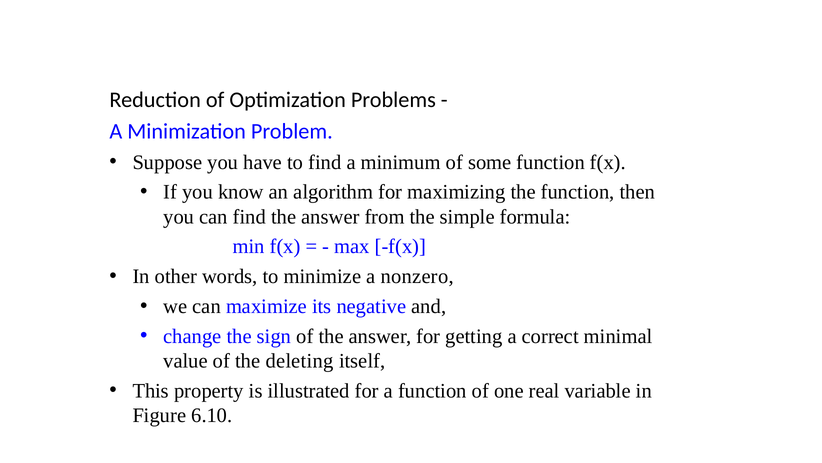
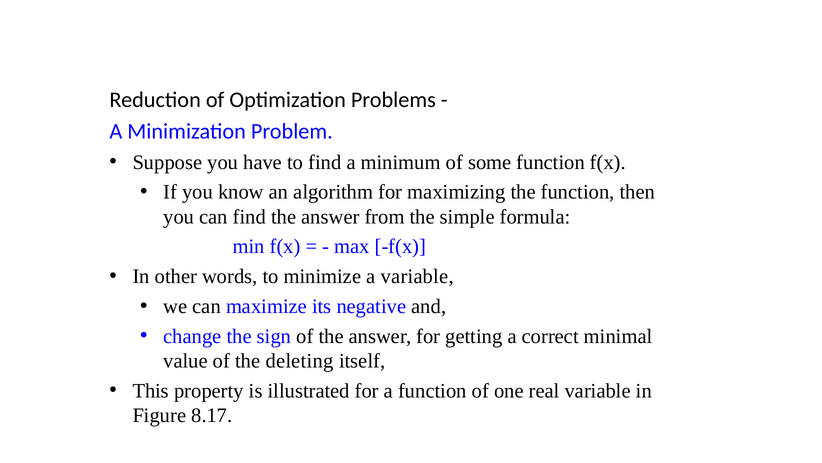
a nonzero: nonzero -> variable
6.10: 6.10 -> 8.17
